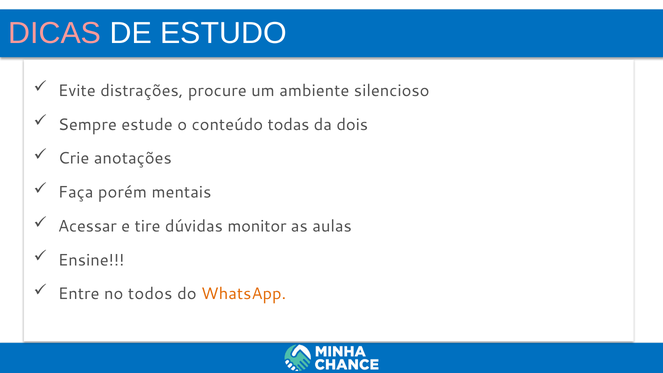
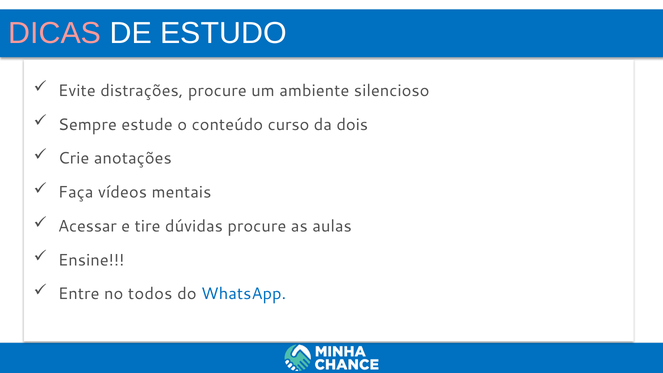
todas: todas -> curso
porém: porém -> vídeos
dúvidas monitor: monitor -> procure
WhatsApp colour: orange -> blue
